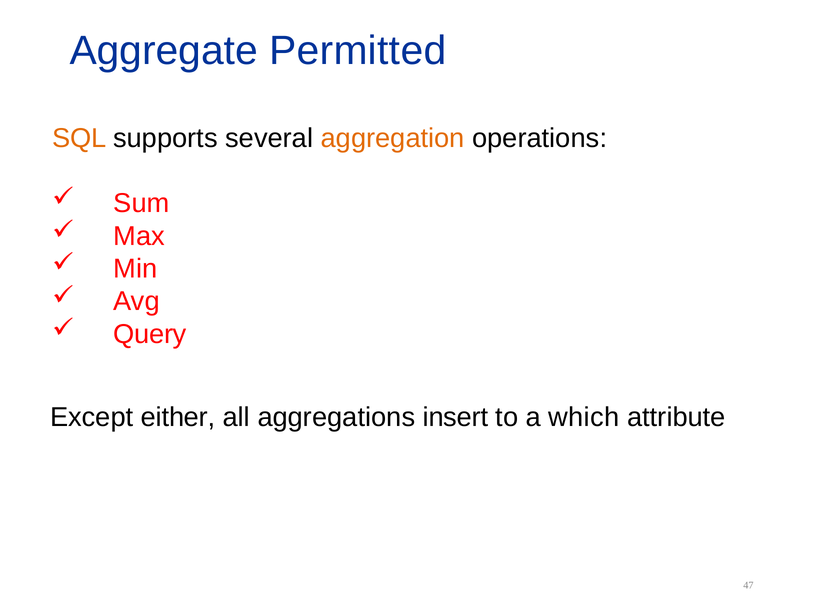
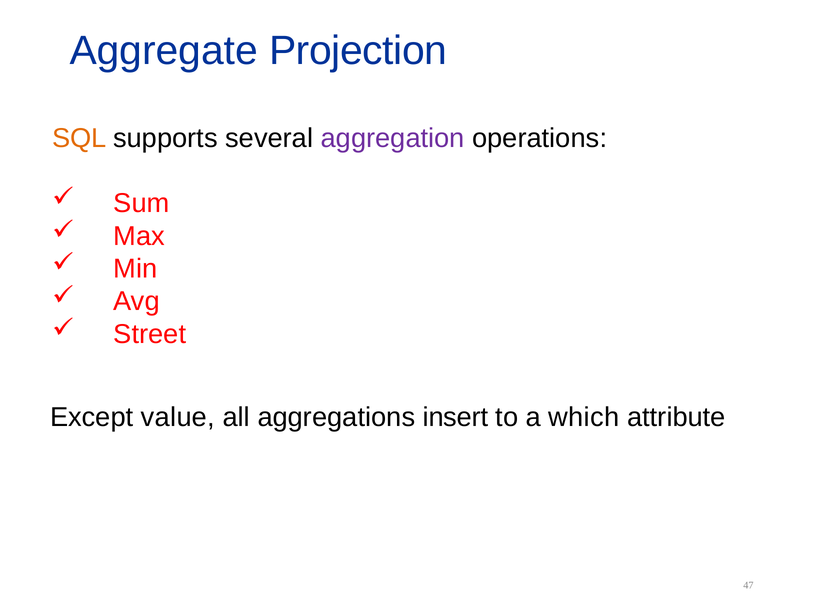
Permitted: Permitted -> Projection
aggregation colour: orange -> purple
Query: Query -> Street
either: either -> value
